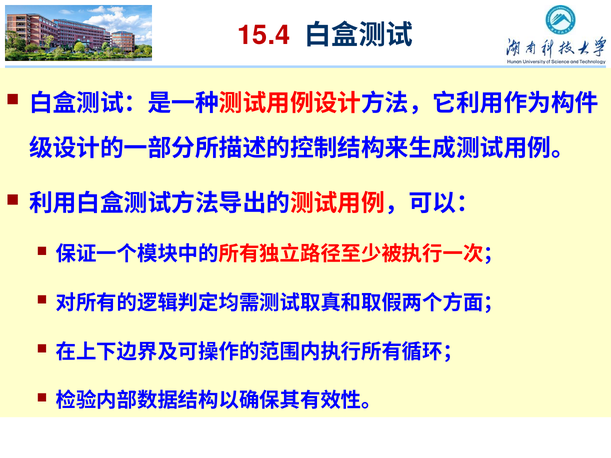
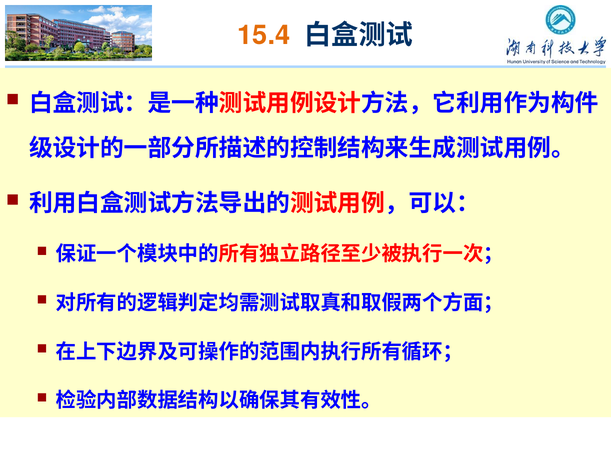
15.4 colour: red -> orange
